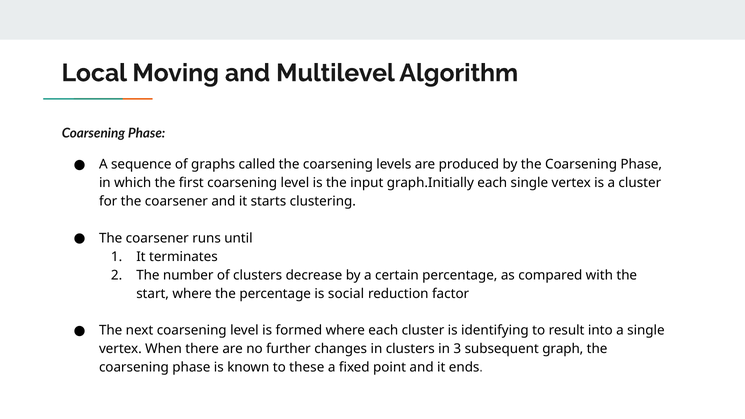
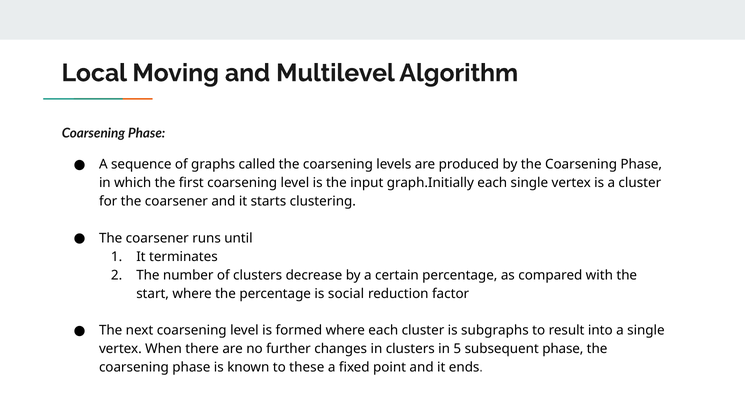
identifying: identifying -> subgraphs
3: 3 -> 5
subsequent graph: graph -> phase
